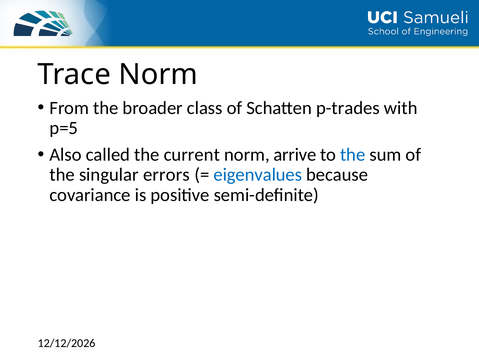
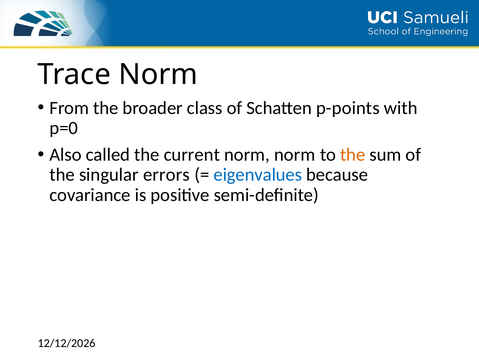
p-trades: p-trades -> p-points
p=5: p=5 -> p=0
norm arrive: arrive -> norm
the at (353, 155) colour: blue -> orange
